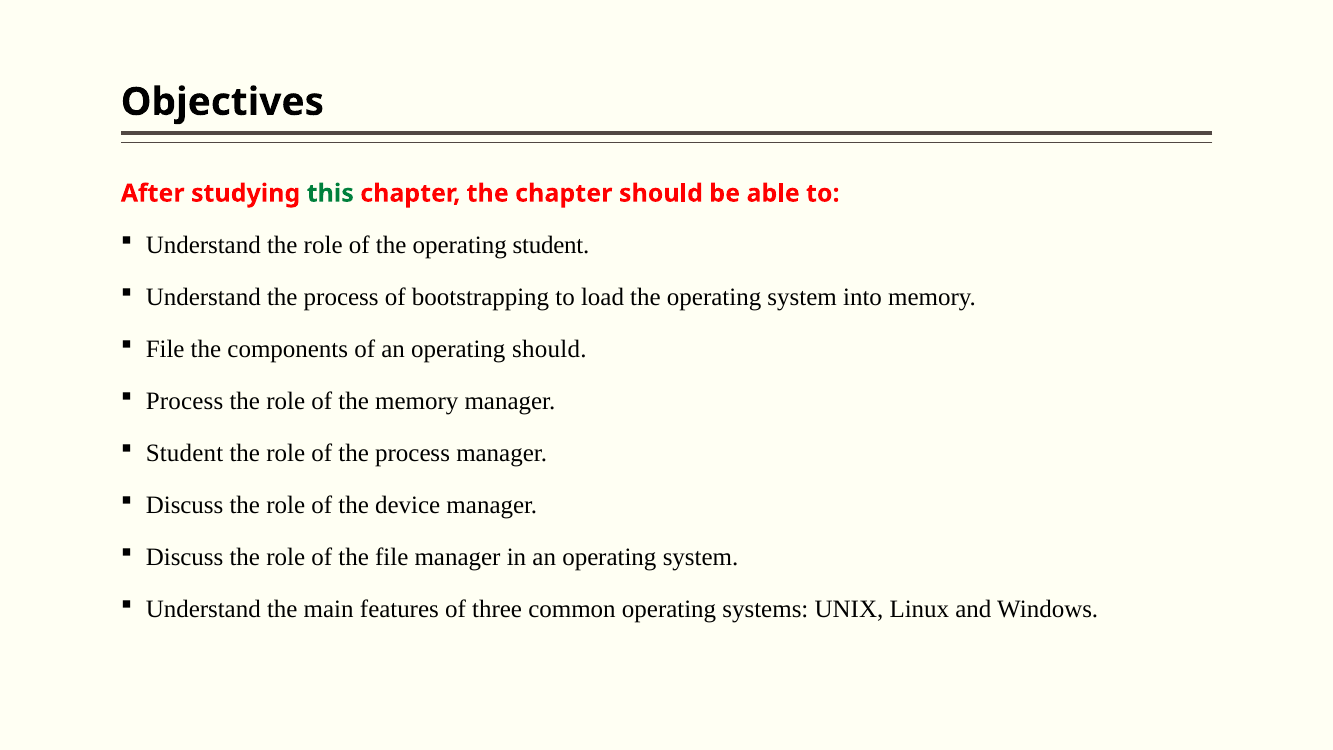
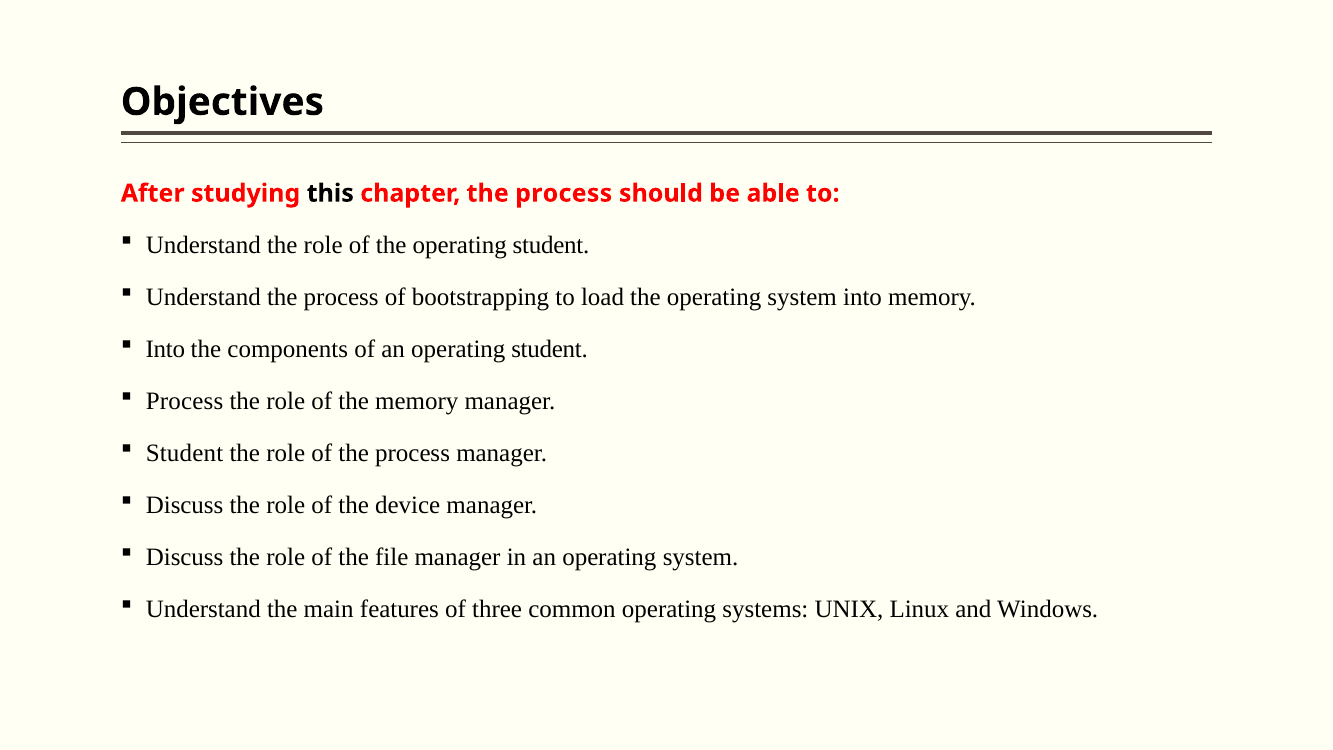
this colour: green -> black
chapter the chapter: chapter -> process
File at (165, 349): File -> Into
an operating should: should -> student
